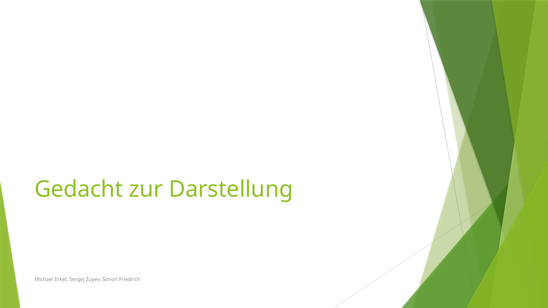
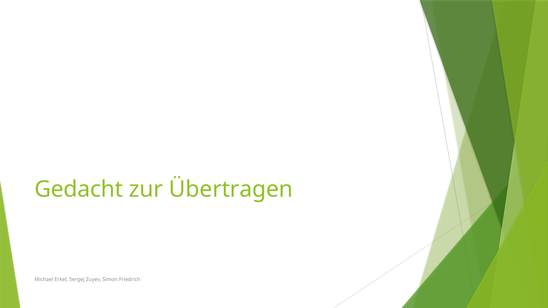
Darstellung: Darstellung -> Übertragen
